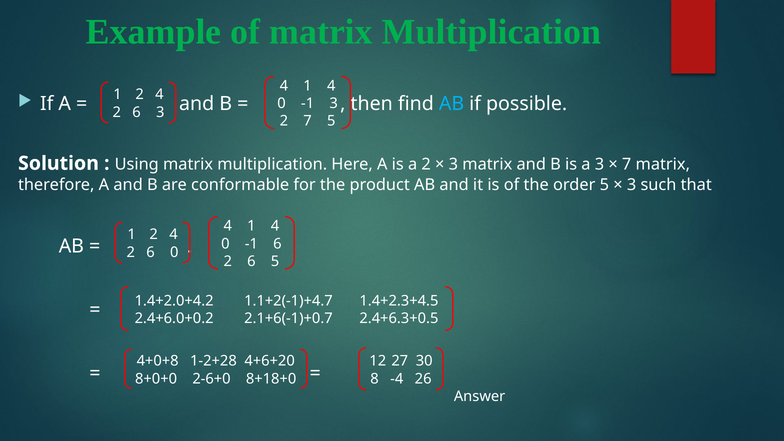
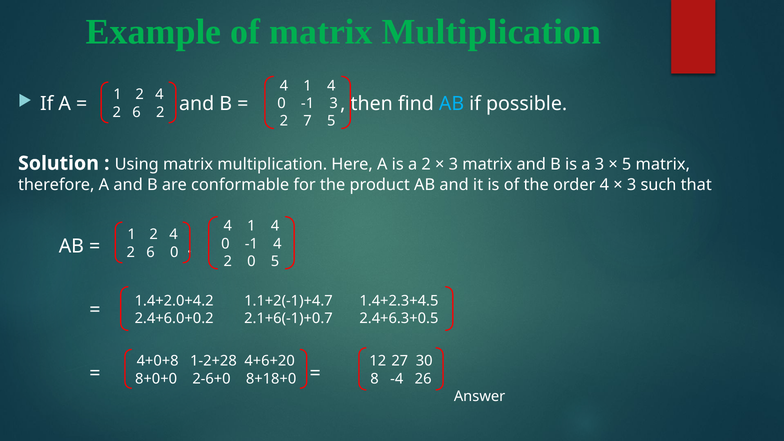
6 3: 3 -> 2
7 at (627, 164): 7 -> 5
order 5: 5 -> 4
-1 6: 6 -> 4
6 at (251, 261): 6 -> 0
